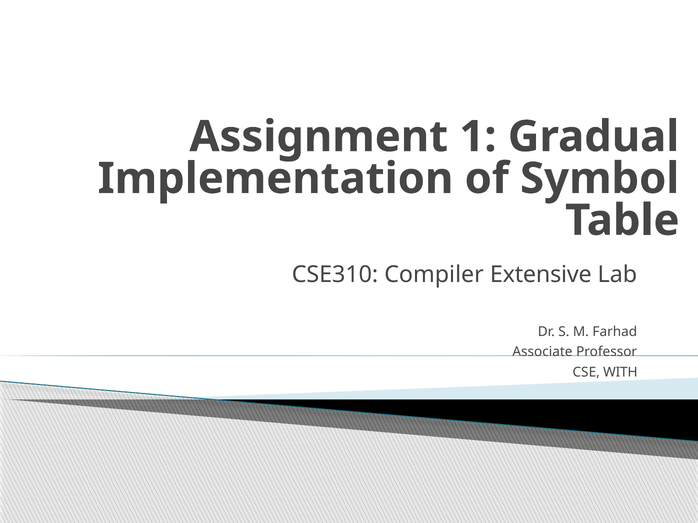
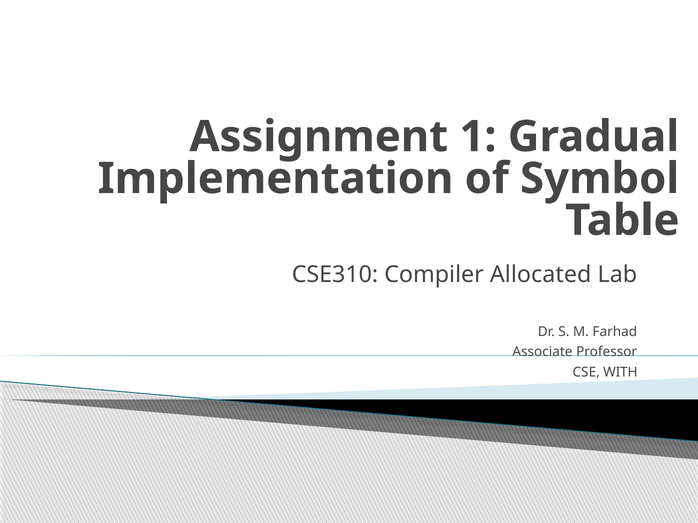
Extensive: Extensive -> Allocated
